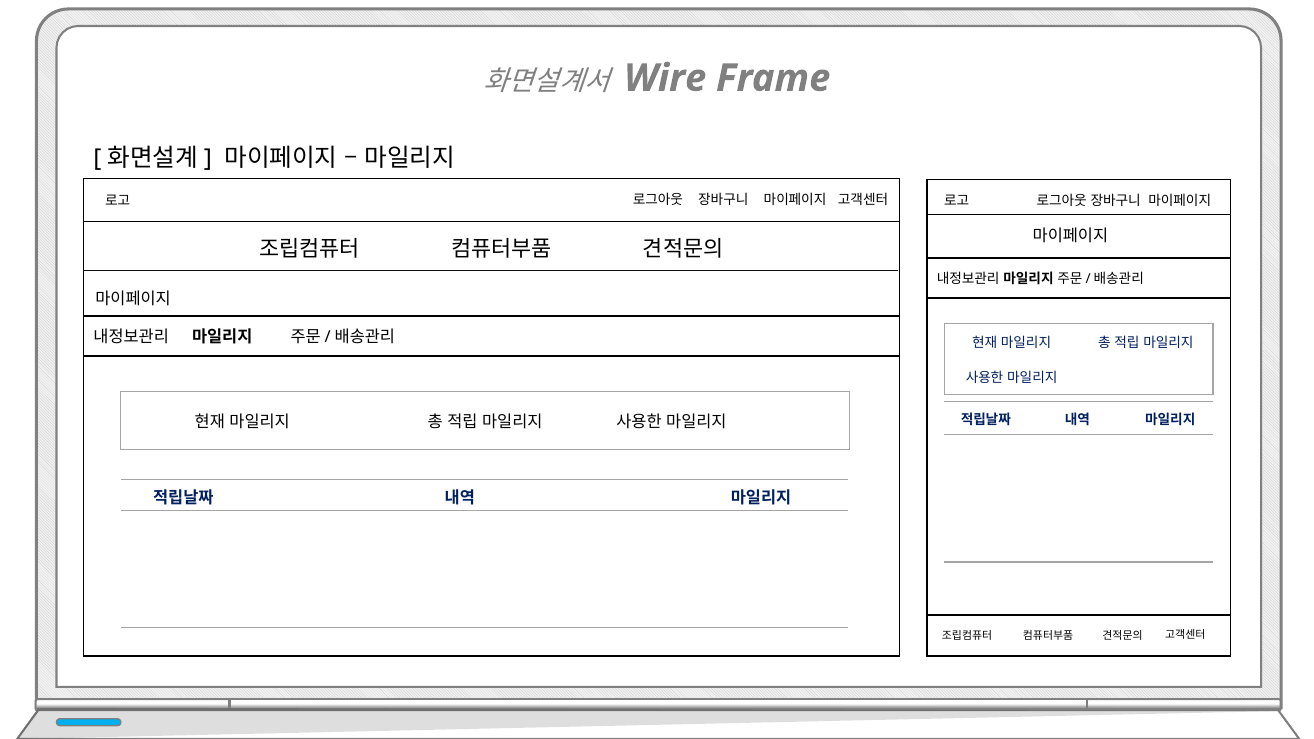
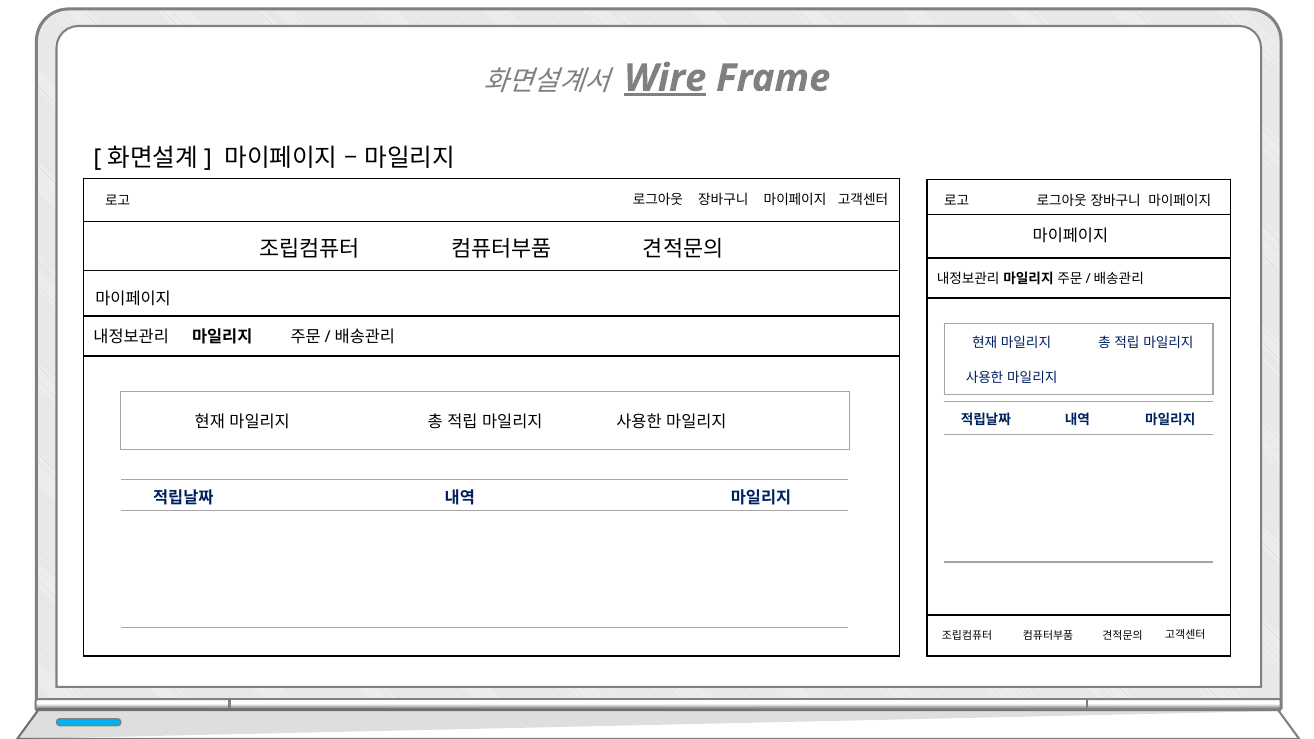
Wire underline: none -> present
